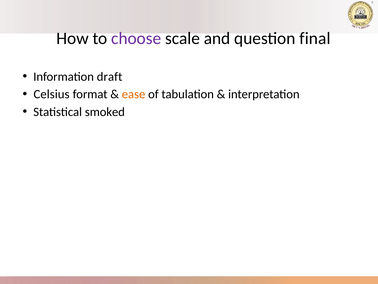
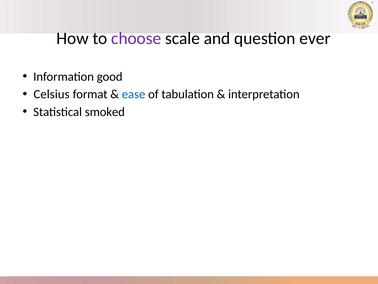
final: final -> ever
draft: draft -> good
ease colour: orange -> blue
